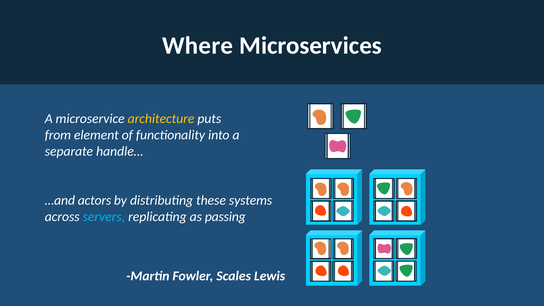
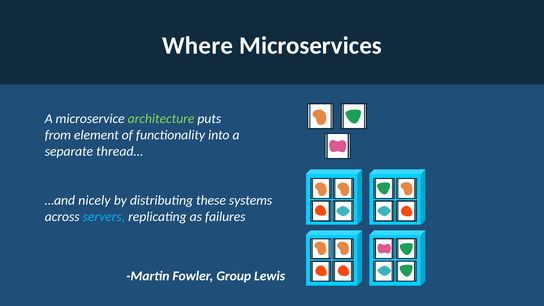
architecture colour: yellow -> light green
handle…: handle… -> thread…
actors: actors -> nicely
passing: passing -> failures
Scales: Scales -> Group
